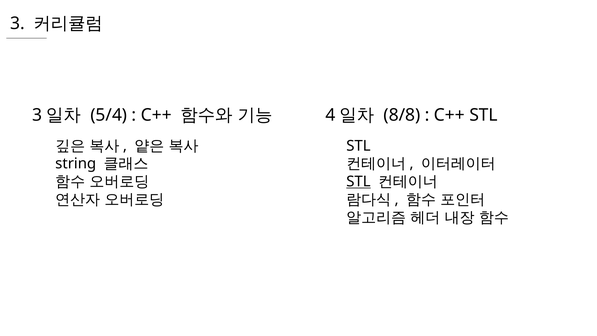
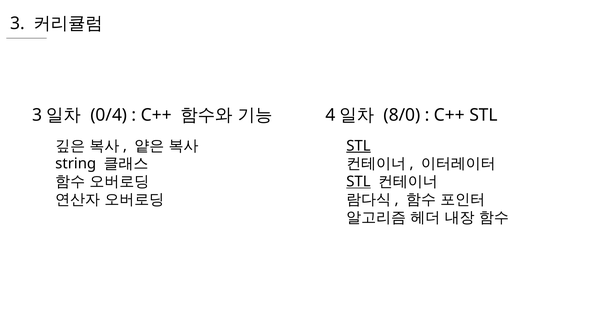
5/4: 5/4 -> 0/4
8/8: 8/8 -> 8/0
STL at (358, 146) underline: none -> present
